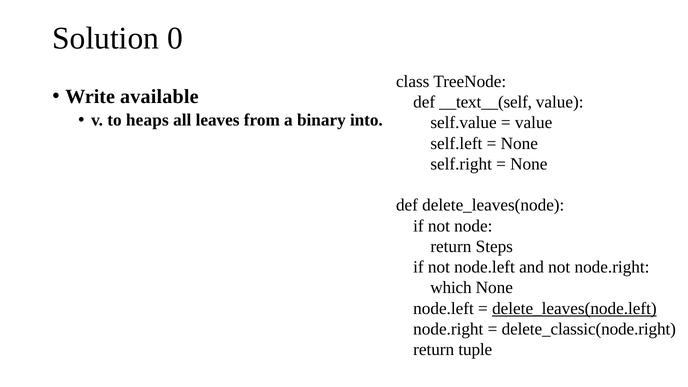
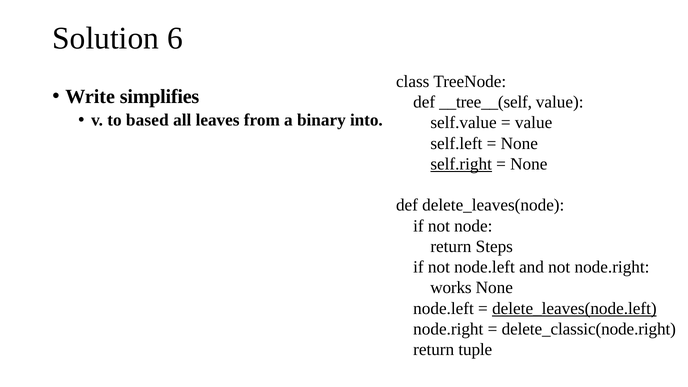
0: 0 -> 6
available: available -> simplifies
__text__(self: __text__(self -> __tree__(self
heaps: heaps -> based
self.right underline: none -> present
which: which -> works
